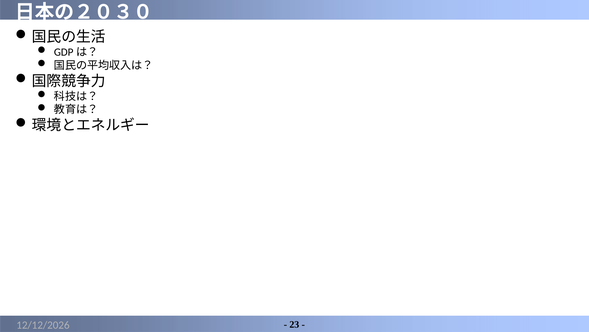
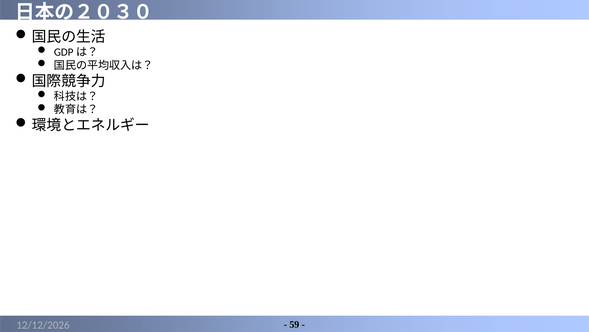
23: 23 -> 59
